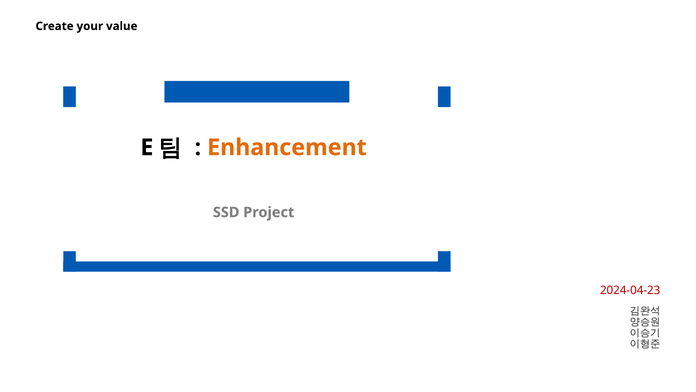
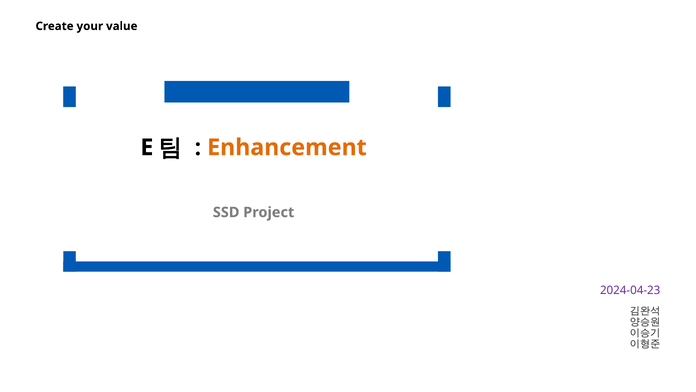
2024-04-23 colour: red -> purple
